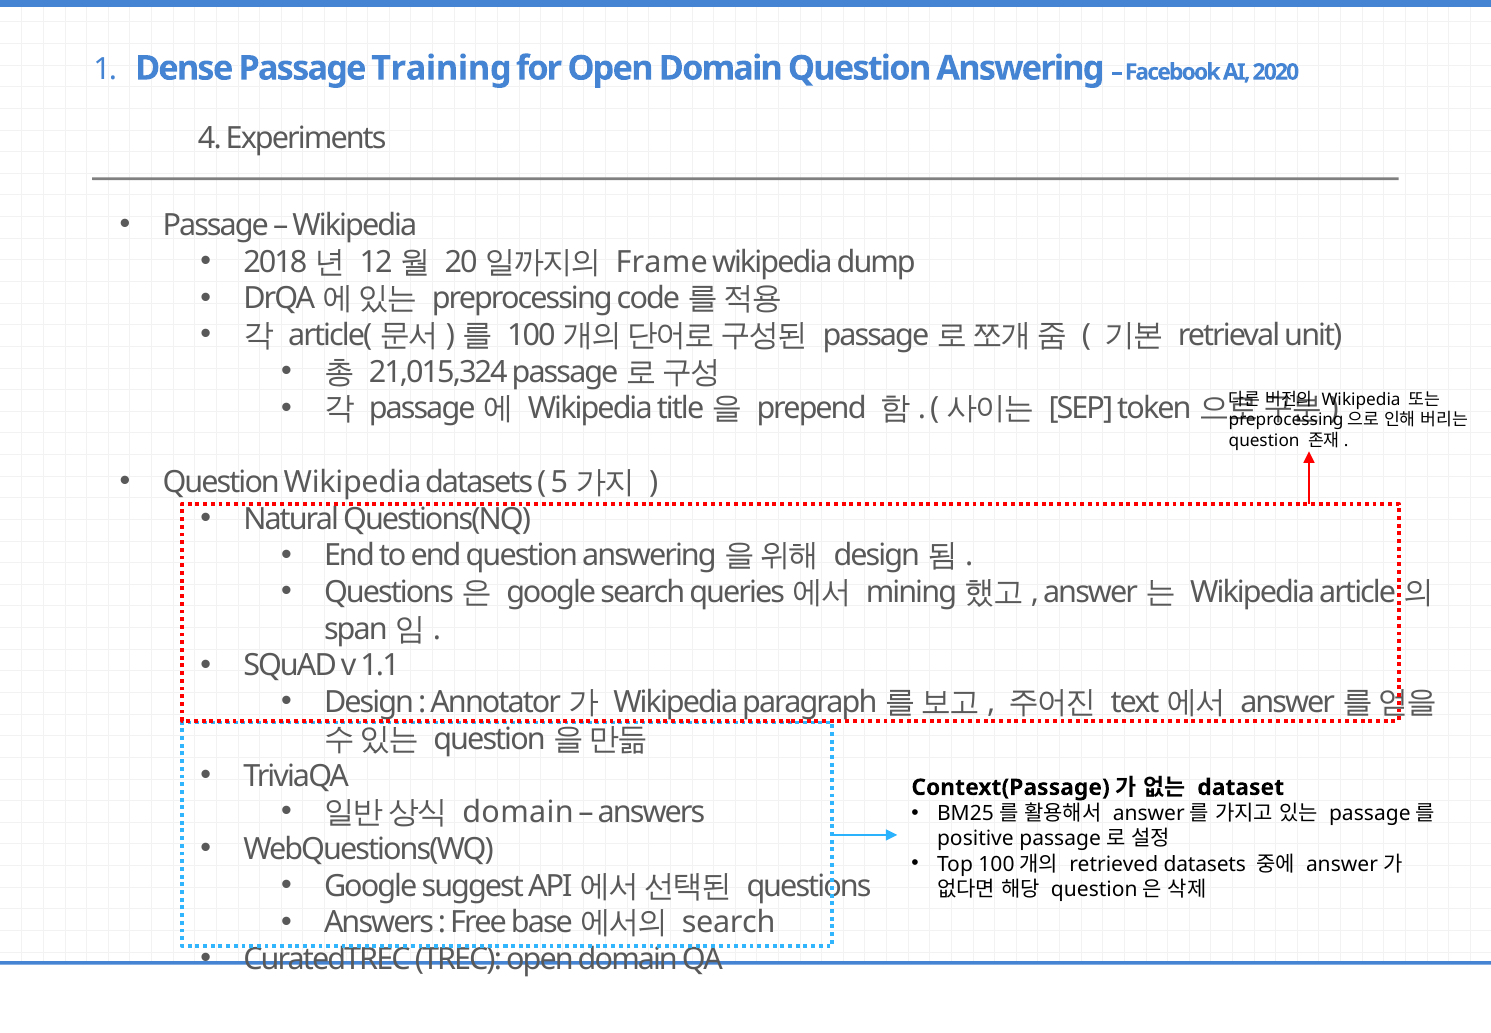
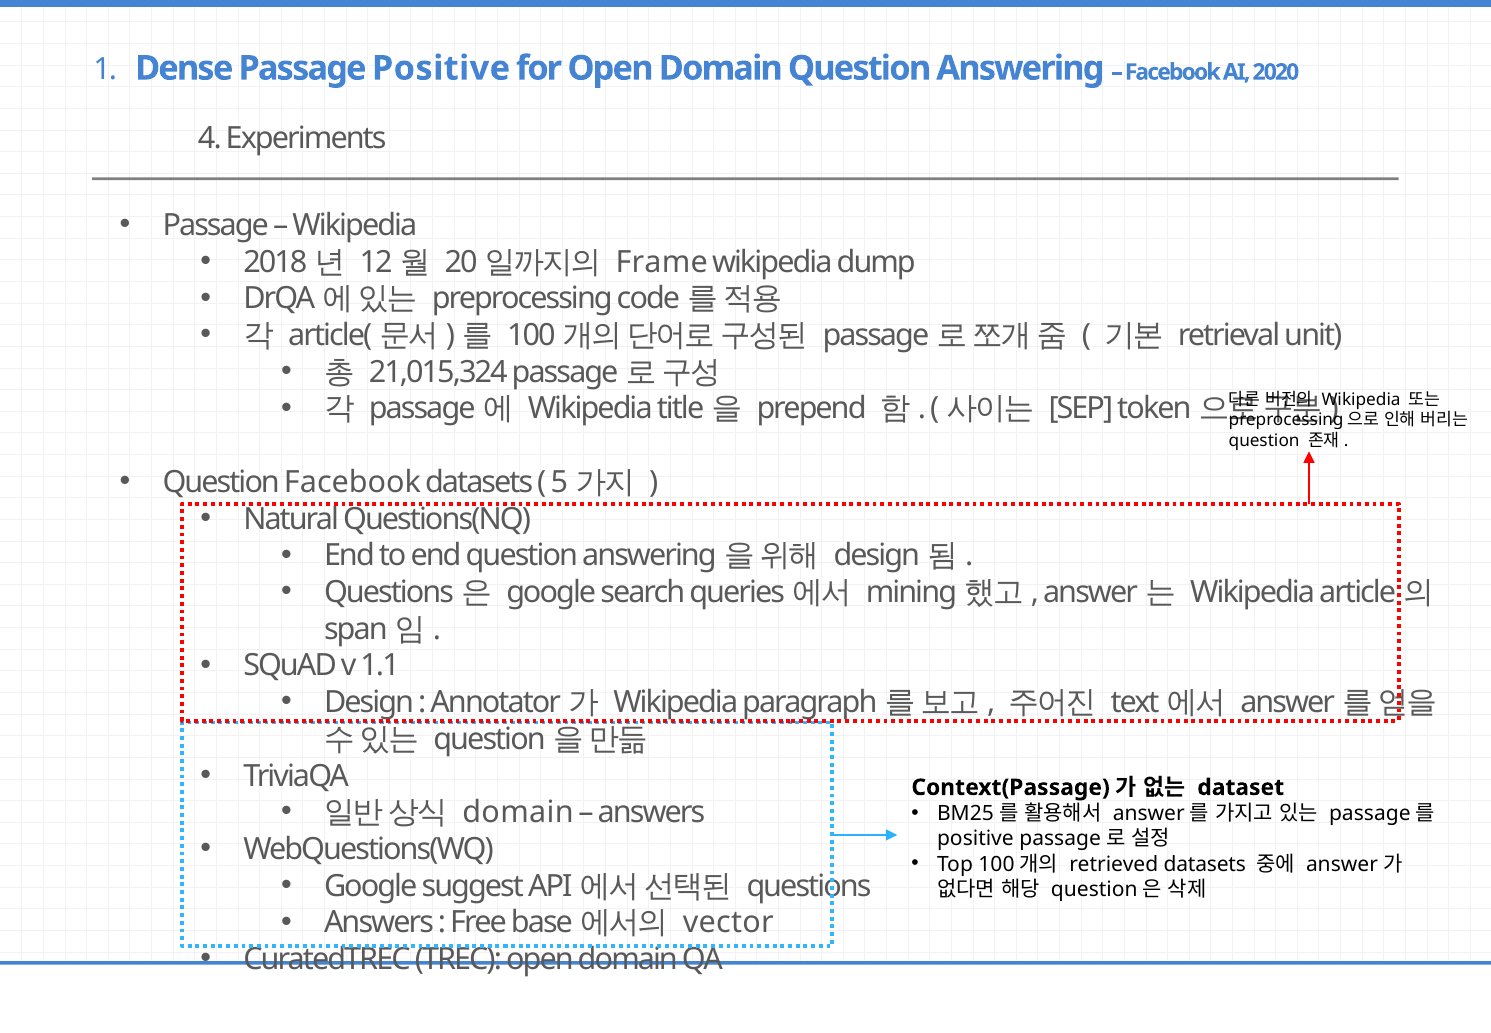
Passage Training: Training -> Positive
Question Wikipedia: Wikipedia -> Facebook
search at (729, 922): search -> vector
